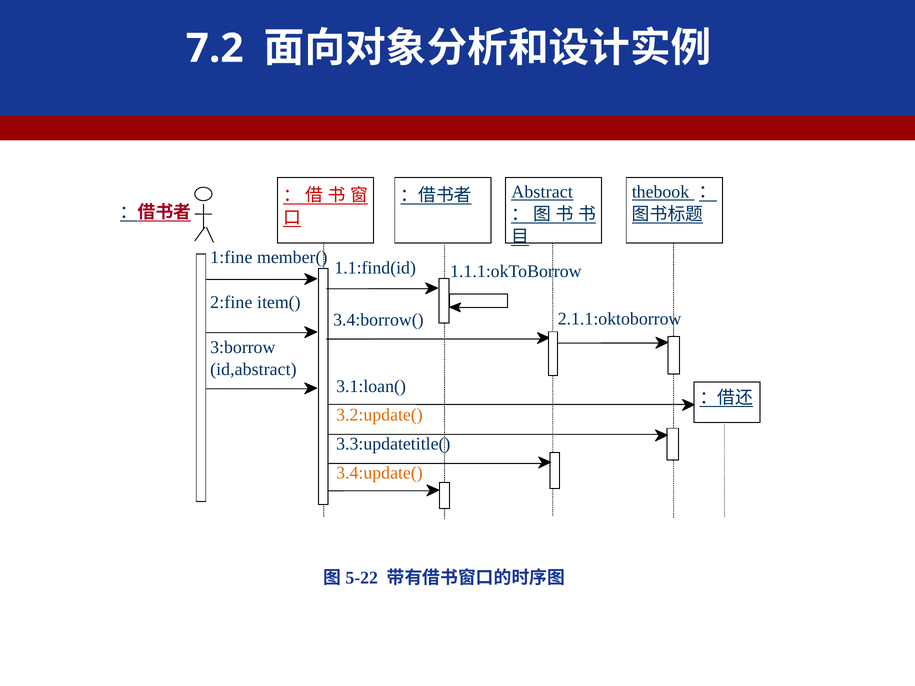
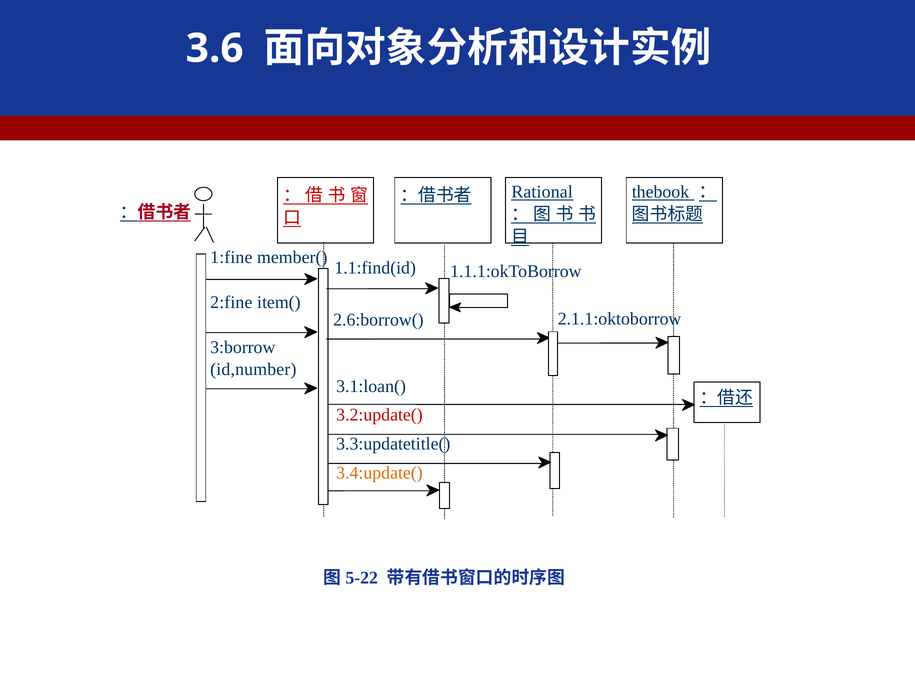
7.2: 7.2 -> 3.6
Abstract: Abstract -> Rational
3.4:borrow(: 3.4:borrow( -> 2.6:borrow(
id,abstract: id,abstract -> id,number
3.2:update( colour: orange -> red
